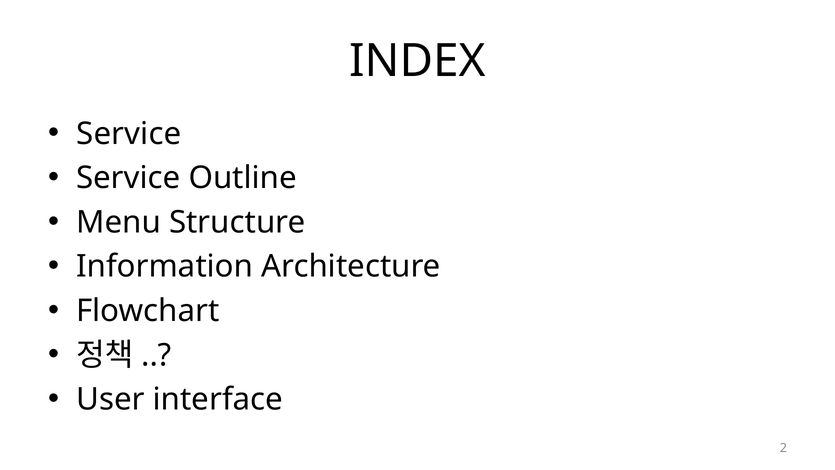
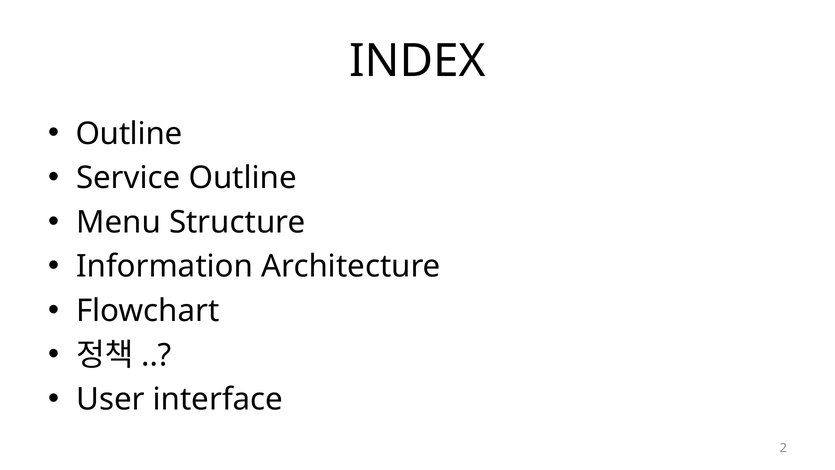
Service at (129, 134): Service -> Outline
